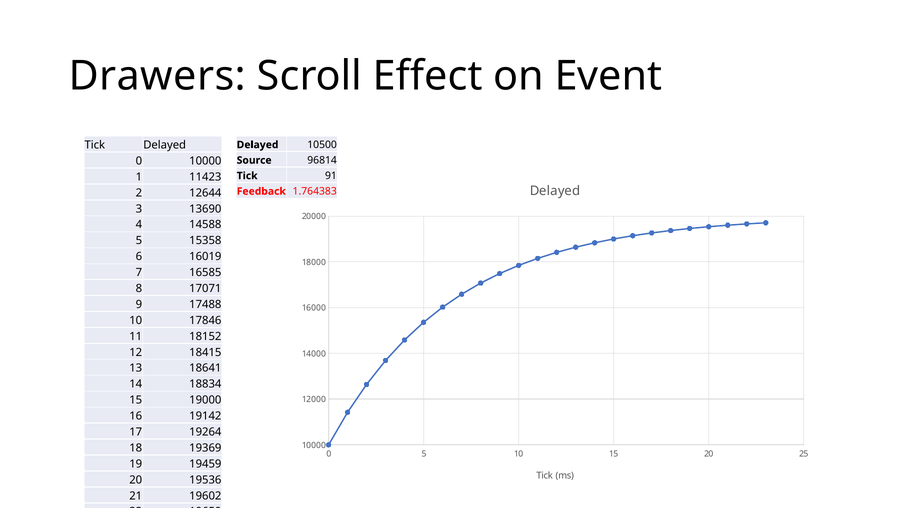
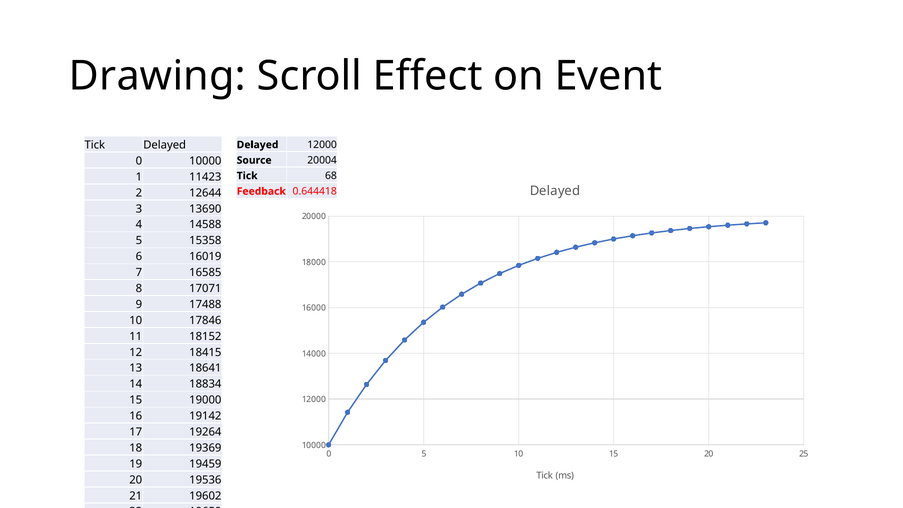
Drawers: Drawers -> Drawing
10500 at (322, 145): 10500 -> 12000
96814: 96814 -> 20004
91: 91 -> 68
1.764383: 1.764383 -> 0.644418
